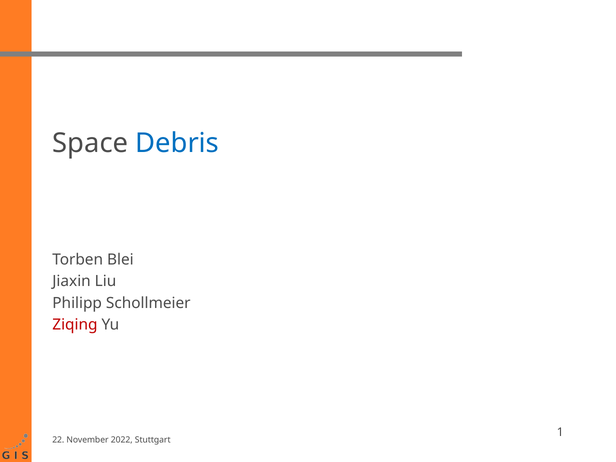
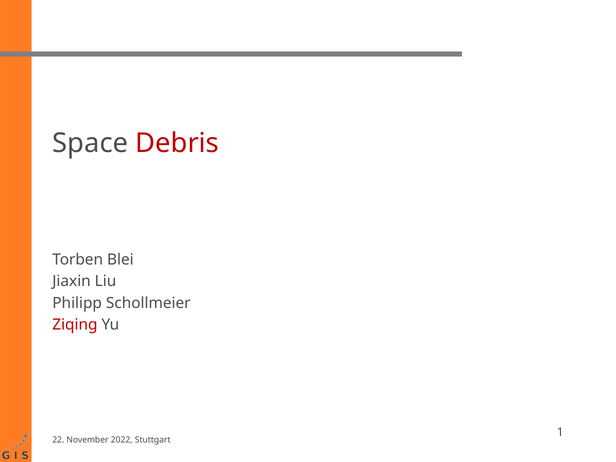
Debris colour: blue -> red
